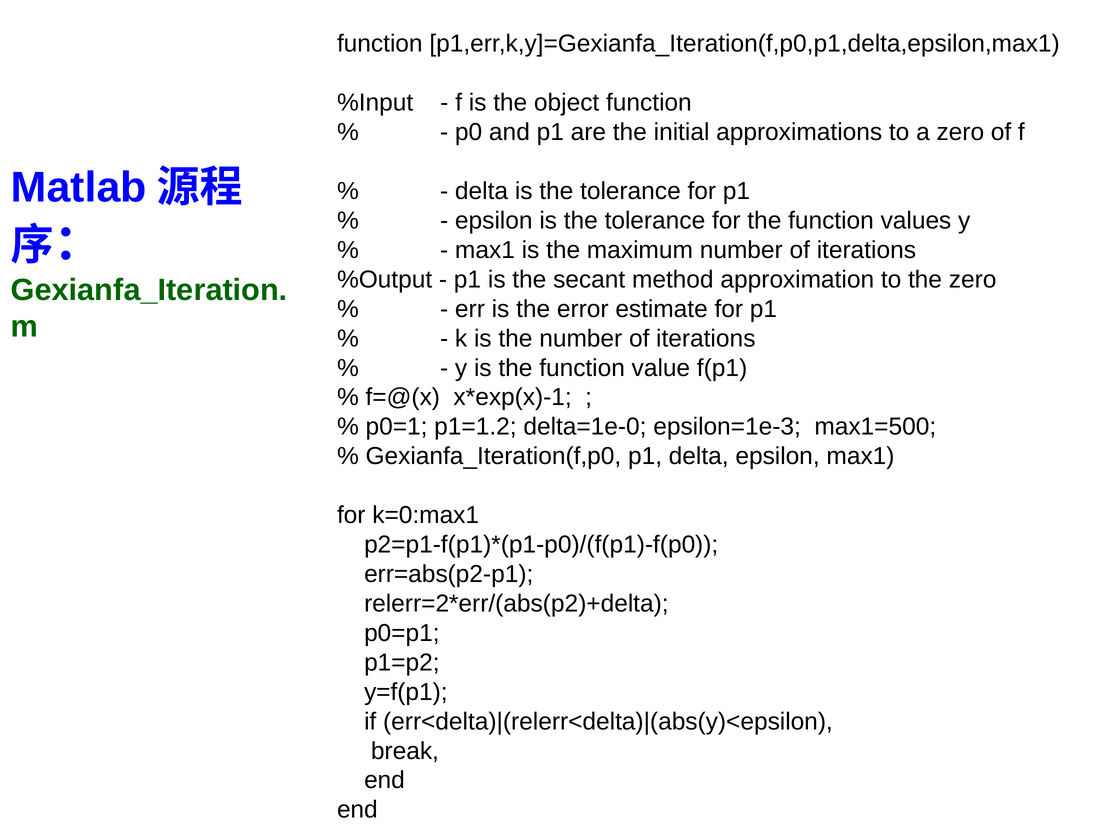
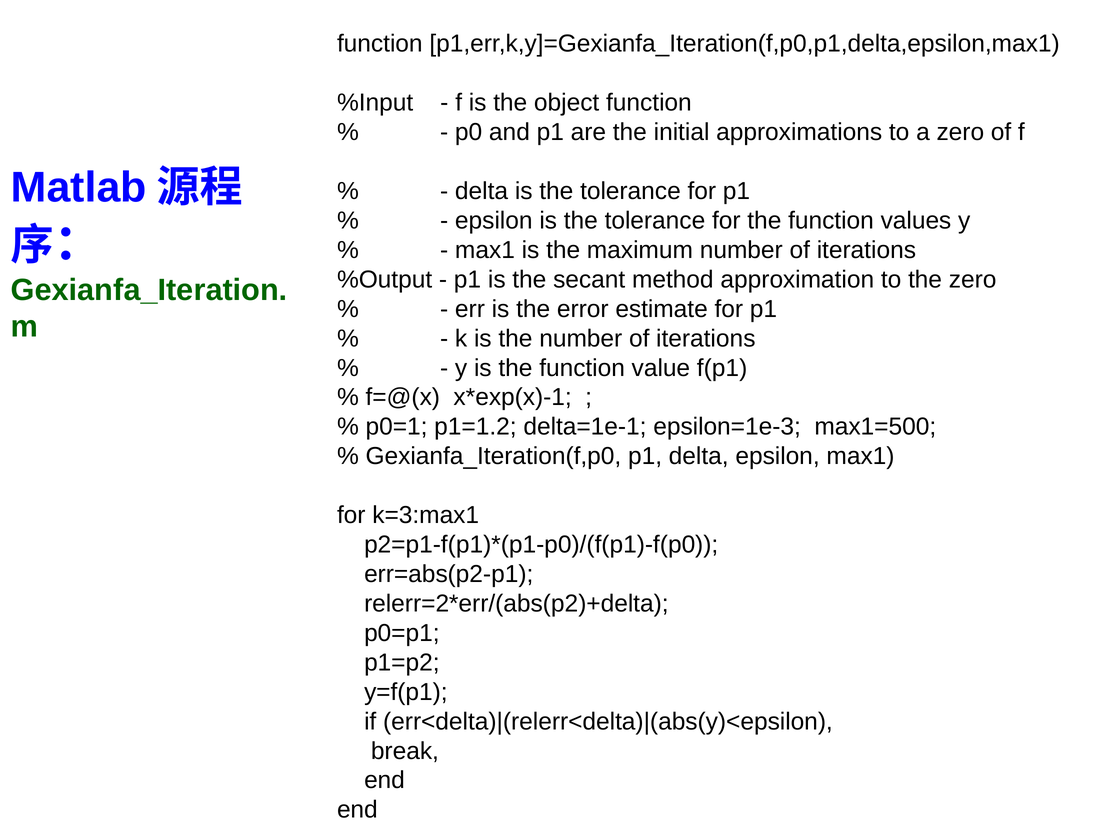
delta=1e-0: delta=1e-0 -> delta=1e-1
k=0:max1: k=0:max1 -> k=3:max1
